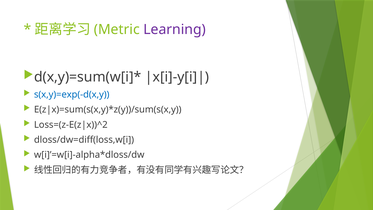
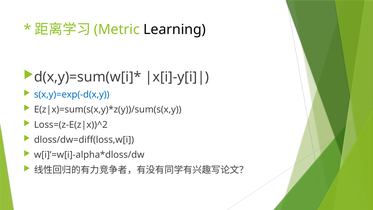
Learning colour: purple -> black
